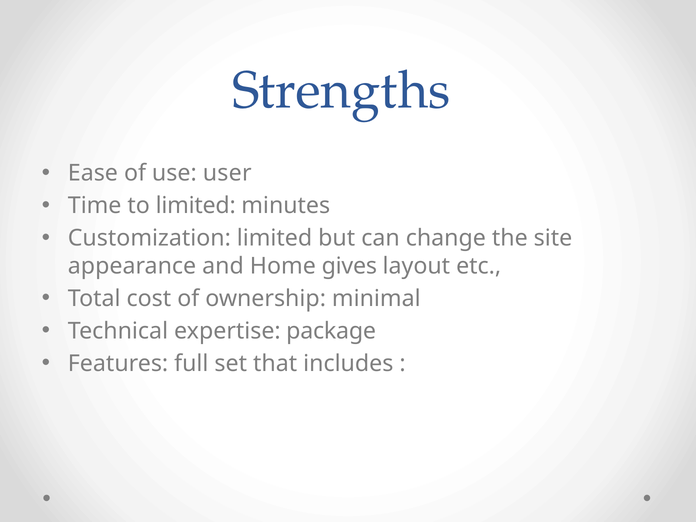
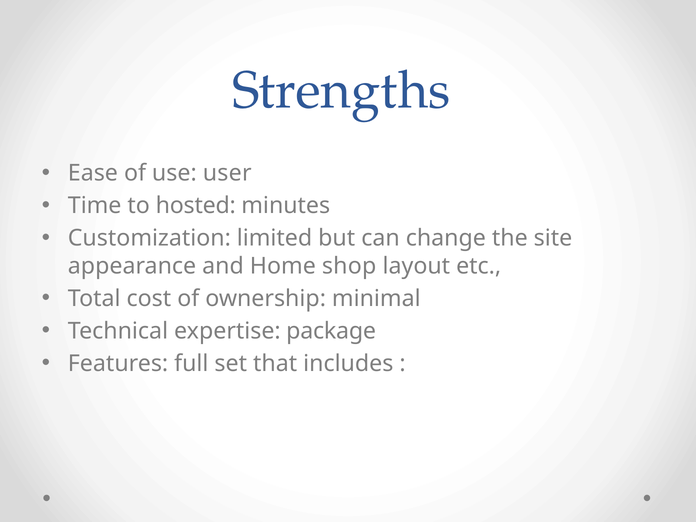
to limited: limited -> hosted
gives: gives -> shop
